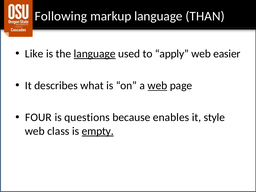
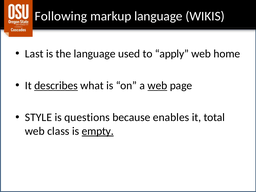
THAN: THAN -> WIKIS
Like: Like -> Last
language at (95, 54) underline: present -> none
easier: easier -> home
describes underline: none -> present
FOUR: FOUR -> STYLE
style: style -> total
